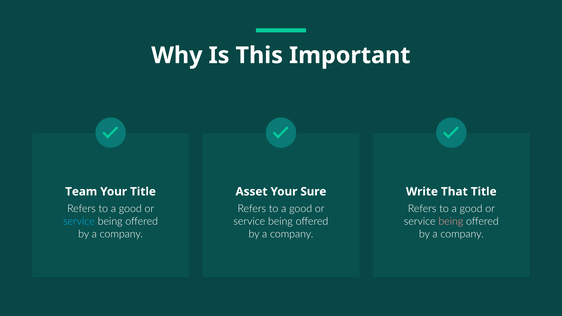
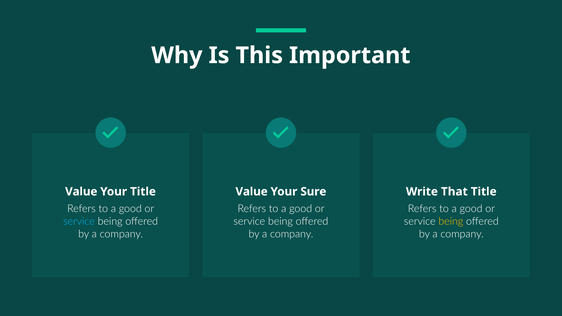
Team at (81, 192): Team -> Value
Asset at (252, 192): Asset -> Value
being at (451, 221) colour: pink -> yellow
